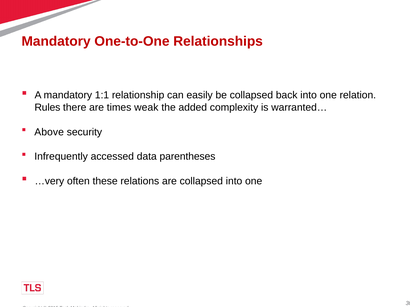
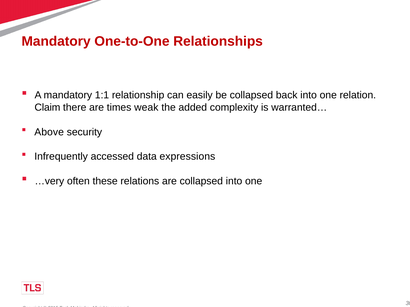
Rules: Rules -> Claim
parentheses: parentheses -> expressions
